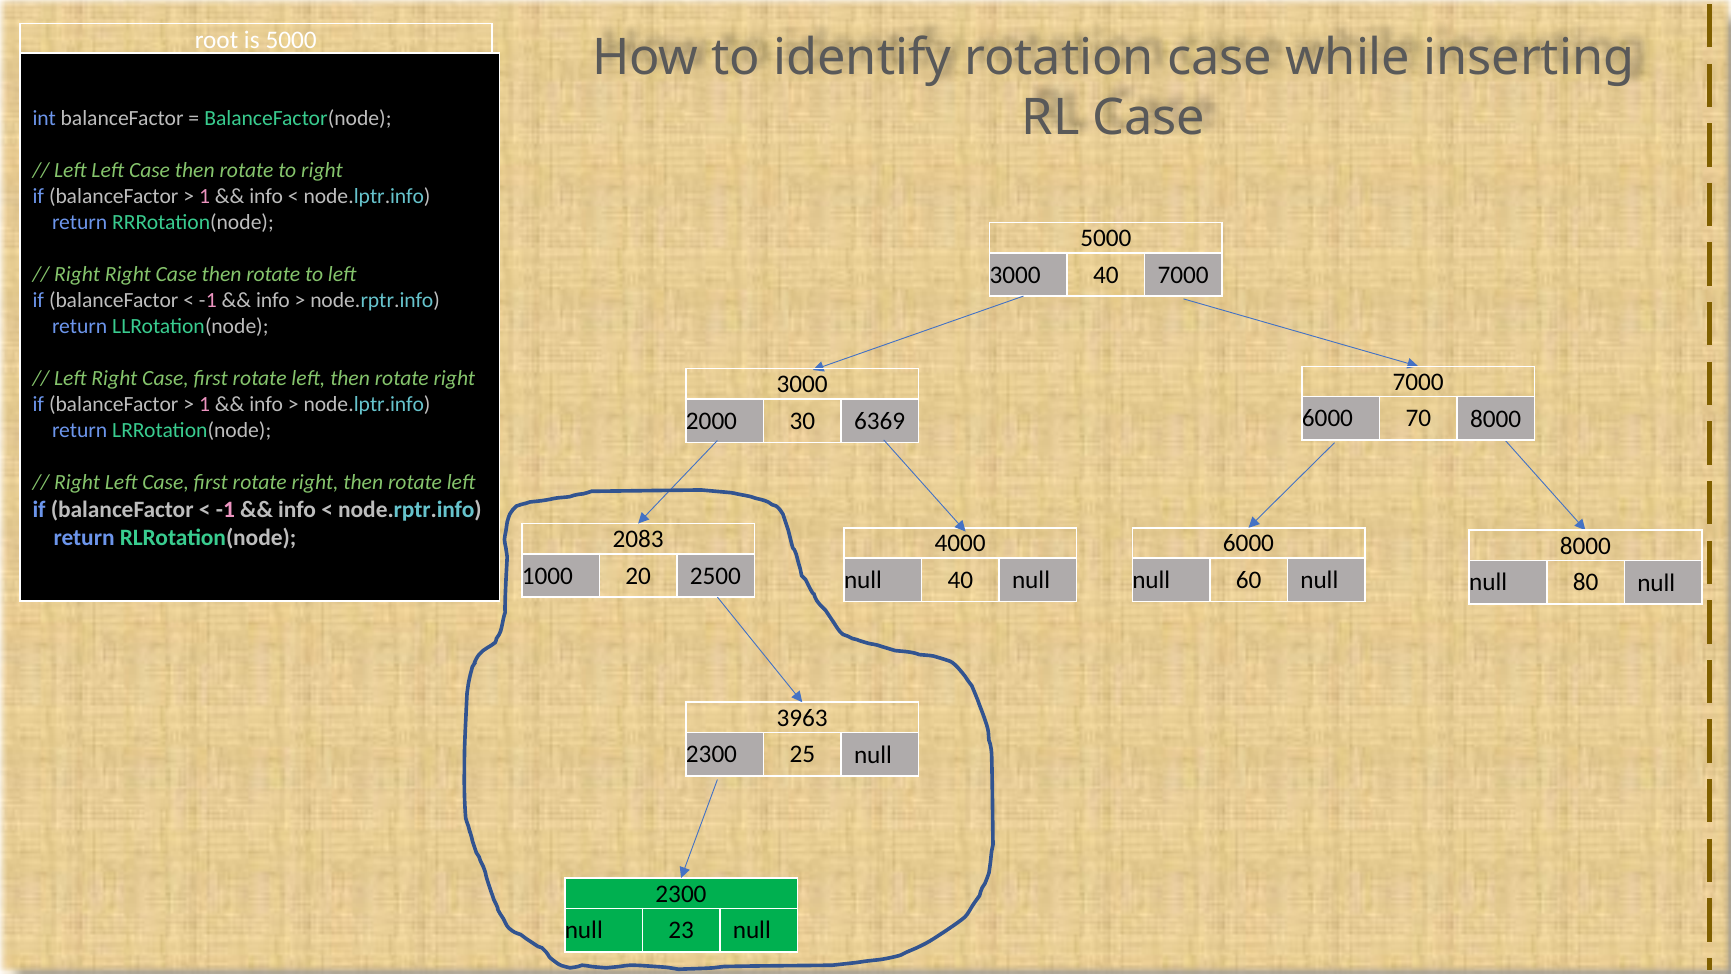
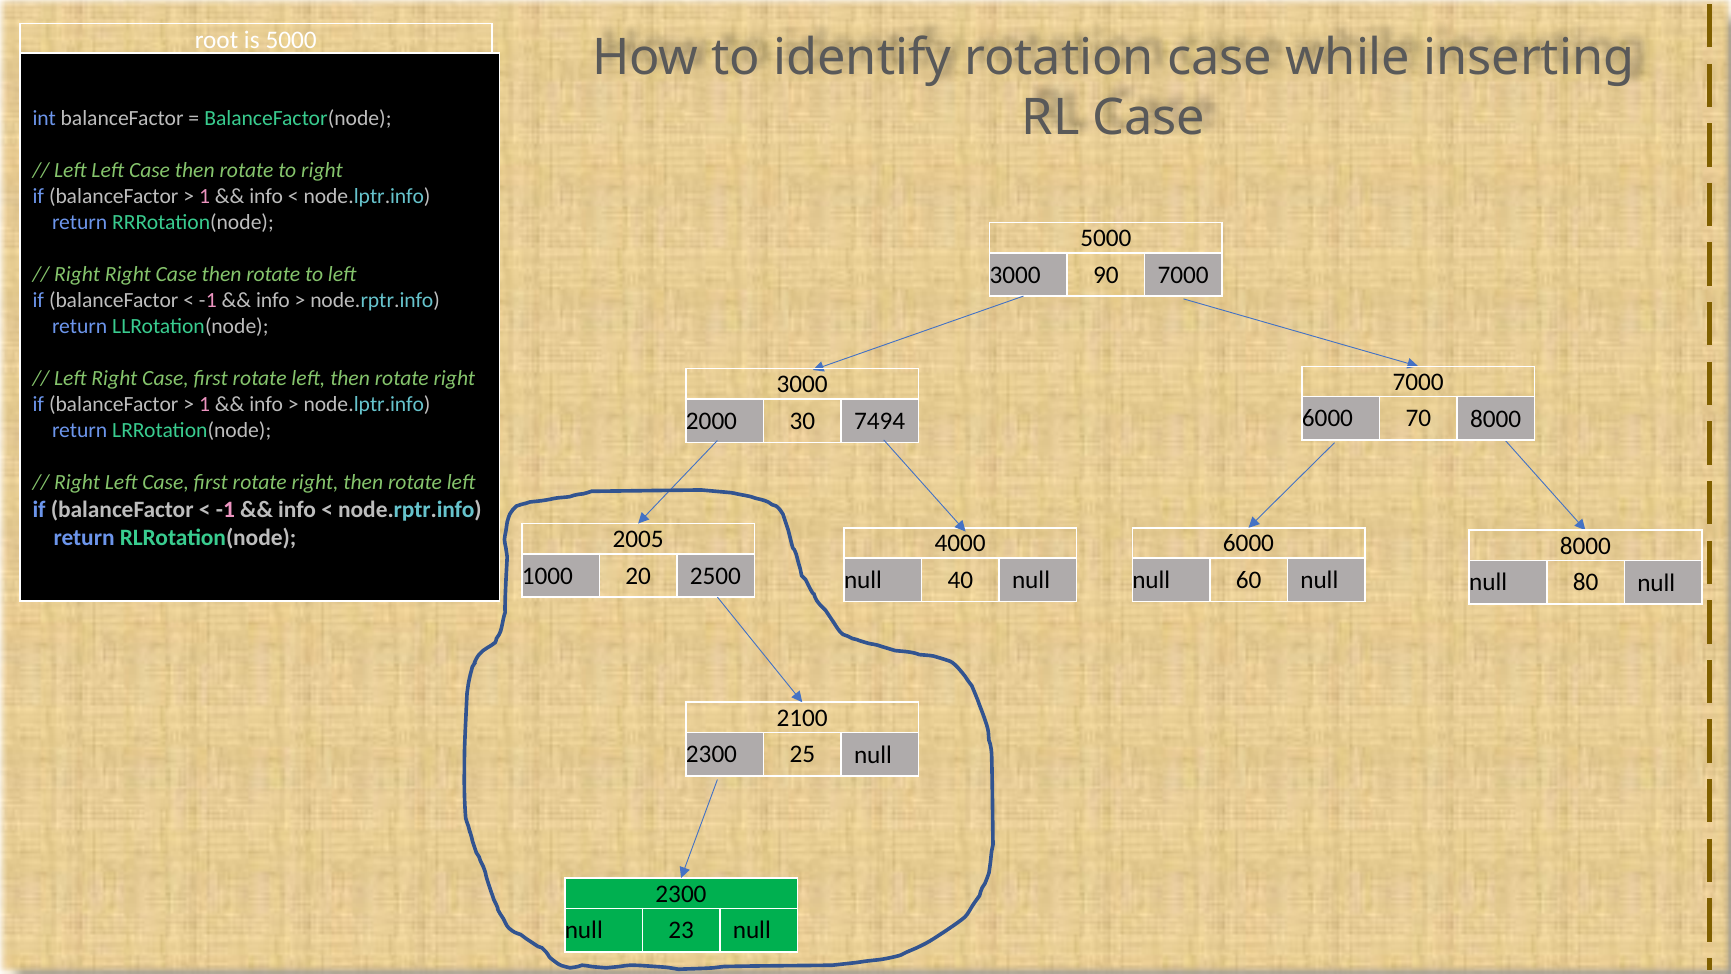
3000 40: 40 -> 90
6369: 6369 -> 7494
2083: 2083 -> 2005
3963: 3963 -> 2100
